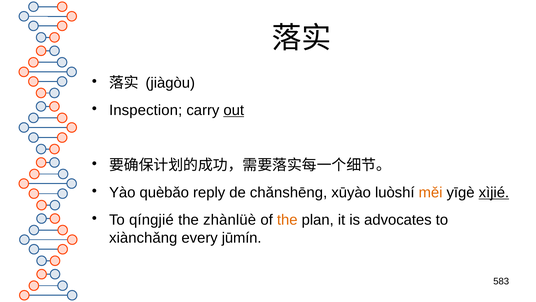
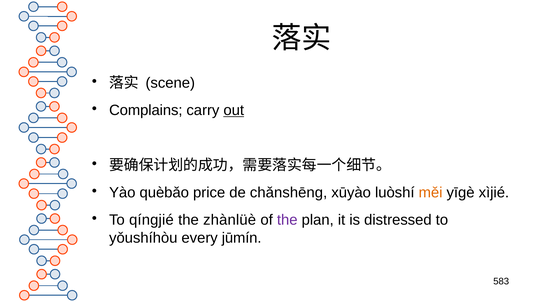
jiàgòu: jiàgòu -> scene
Inspection: Inspection -> Complains
reply: reply -> price
xìjié underline: present -> none
the at (287, 220) colour: orange -> purple
advocates: advocates -> distressed
xiànchǎng: xiànchǎng -> yǒushíhòu
